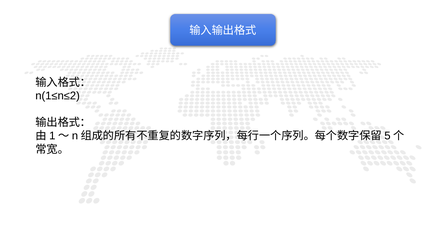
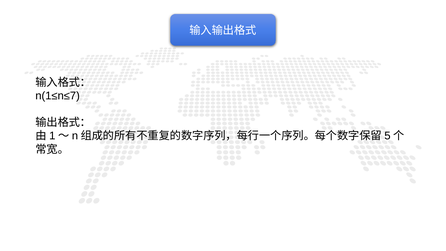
n(1≤n≤2: n(1≤n≤2 -> n(1≤n≤7
